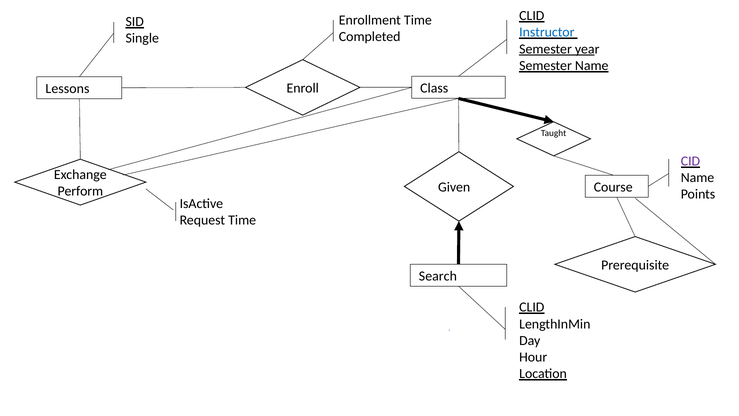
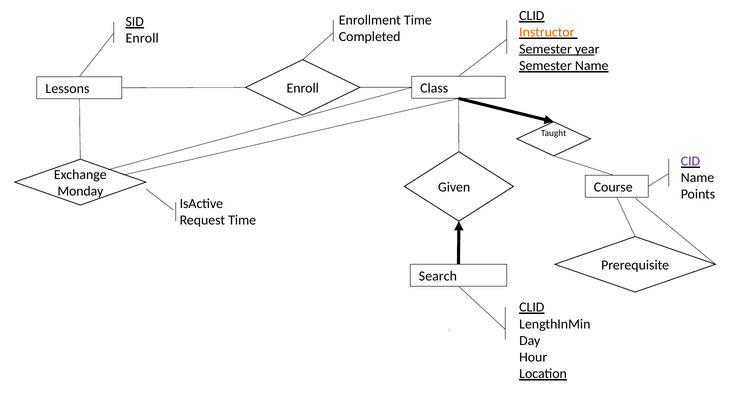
Instructor colour: blue -> orange
Single at (142, 38): Single -> Enroll
Perform: Perform -> Monday
